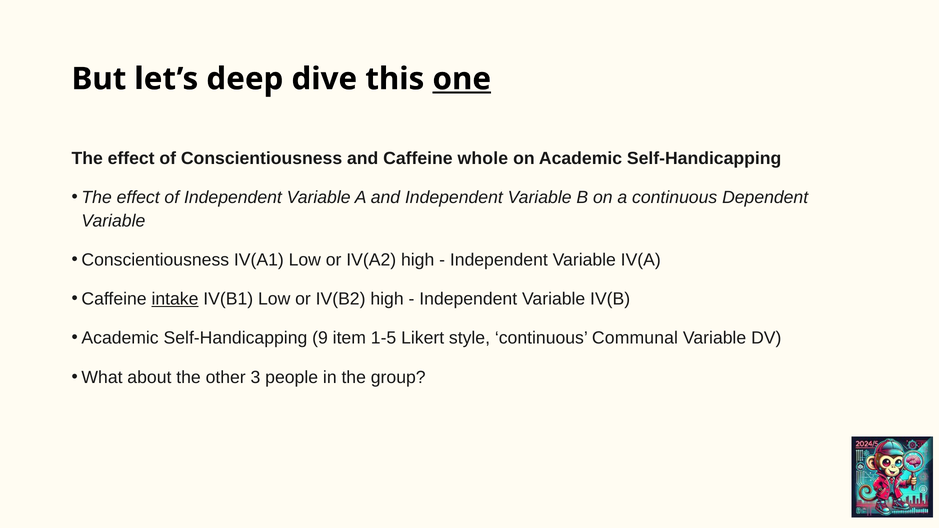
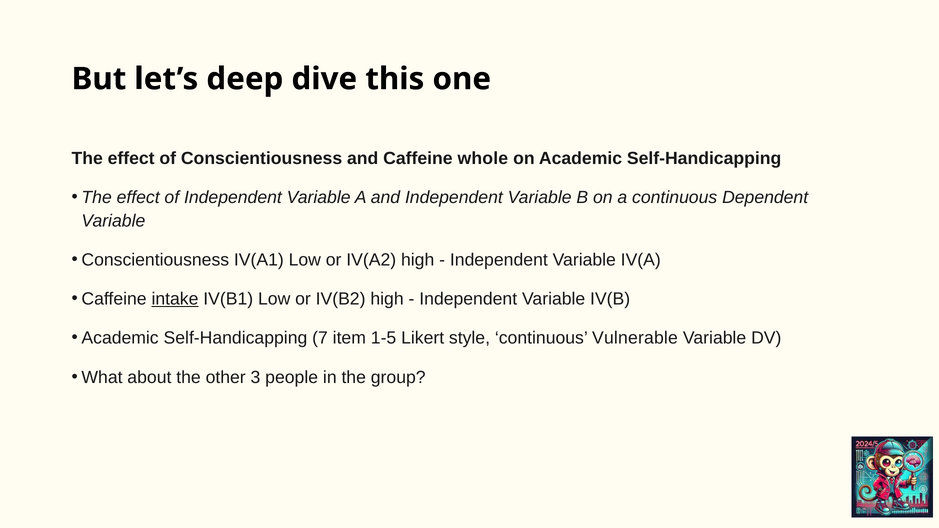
one underline: present -> none
9: 9 -> 7
Communal: Communal -> Vulnerable
